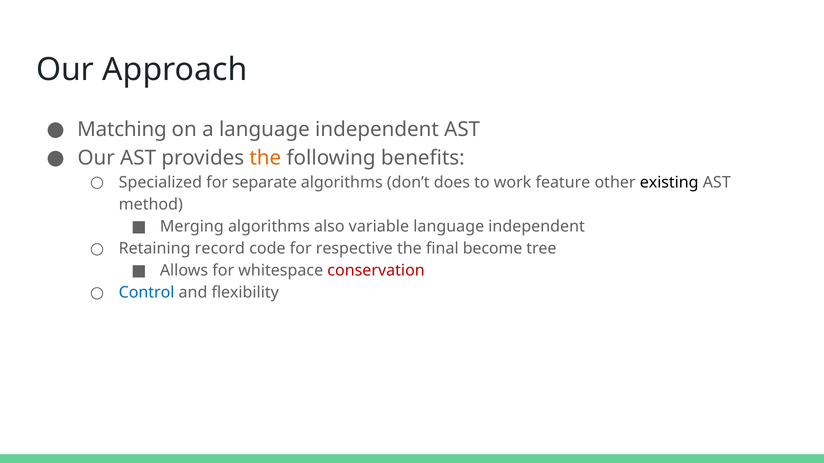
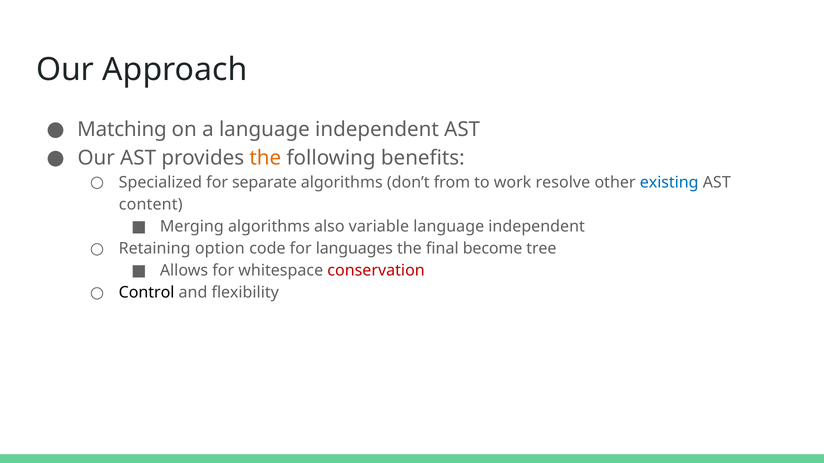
does: does -> from
feature: feature -> resolve
existing colour: black -> blue
method: method -> content
record: record -> option
respective: respective -> languages
Control colour: blue -> black
